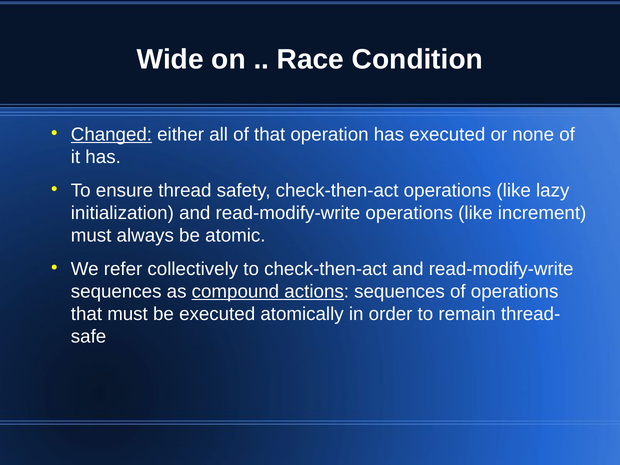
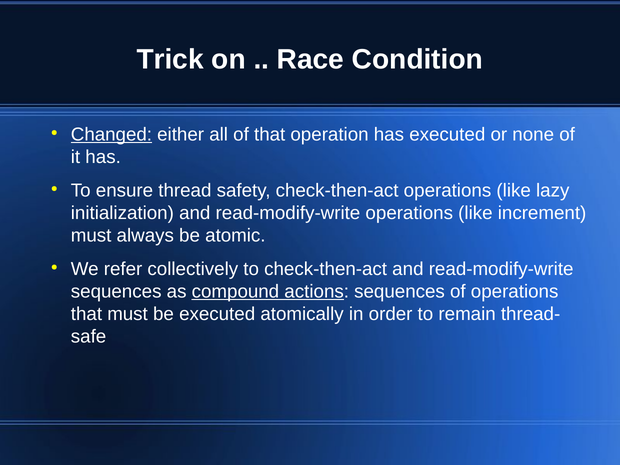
Wide: Wide -> Trick
